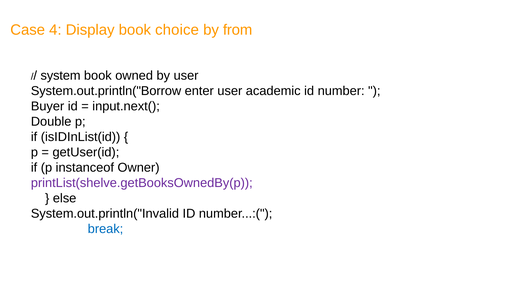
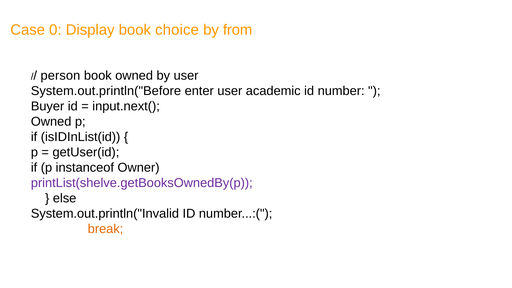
4: 4 -> 0
system: system -> person
System.out.println("Borrow: System.out.println("Borrow -> System.out.println("Before
Double at (51, 122): Double -> Owned
break colour: blue -> orange
